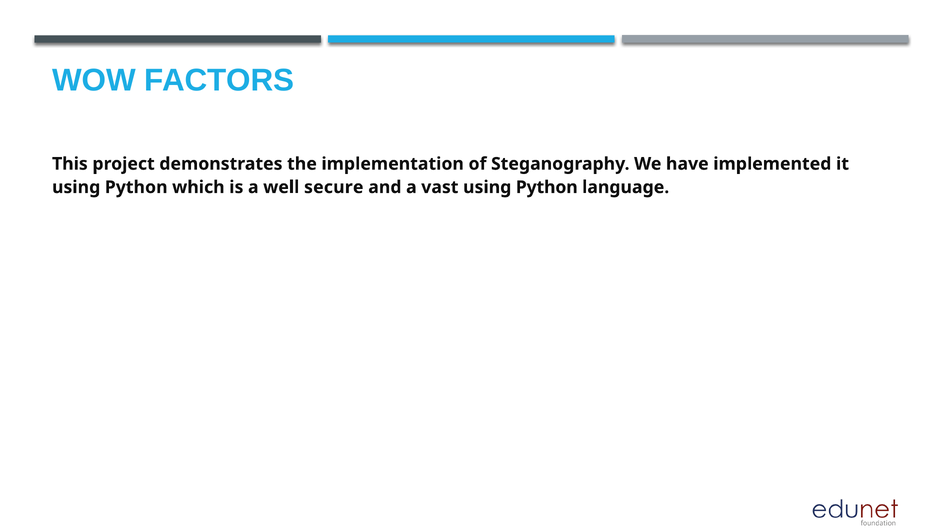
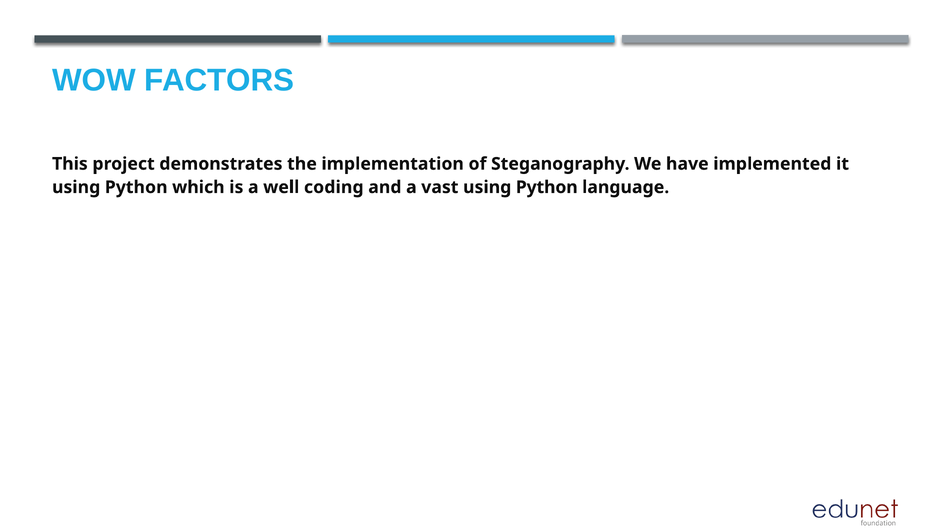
secure: secure -> coding
